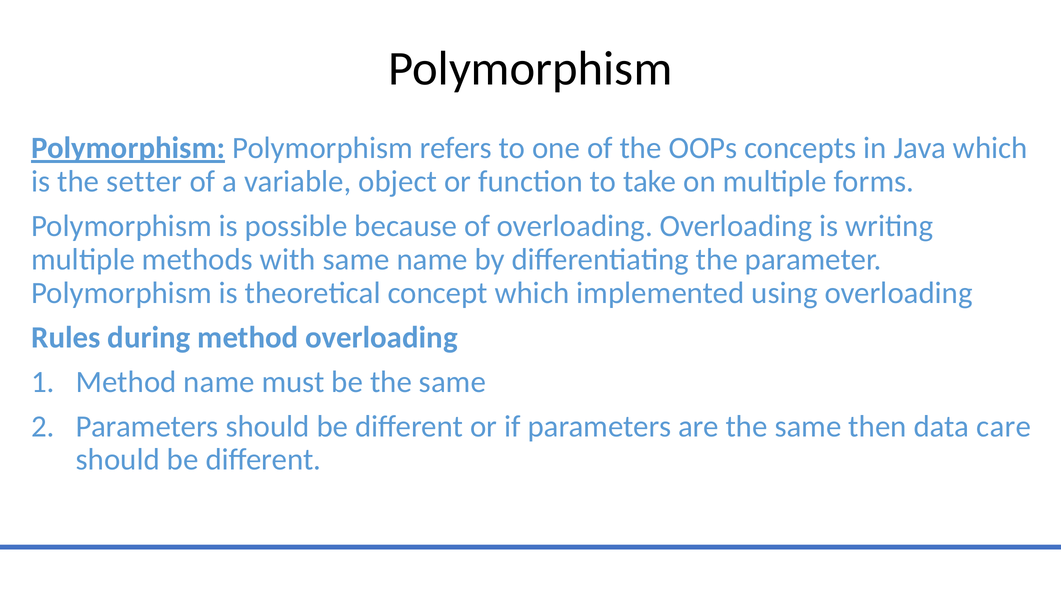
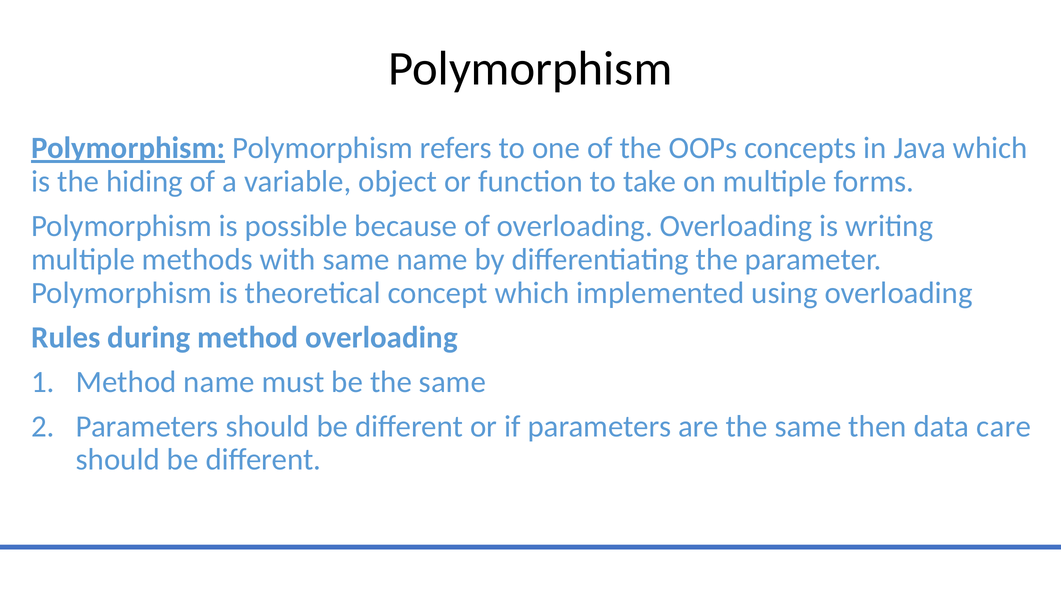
setter: setter -> hiding
